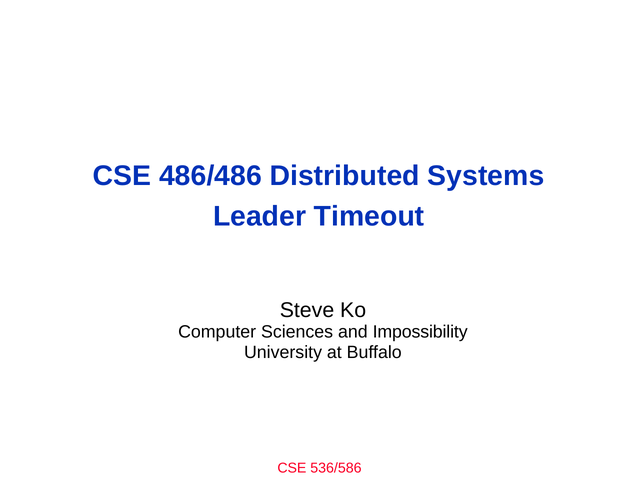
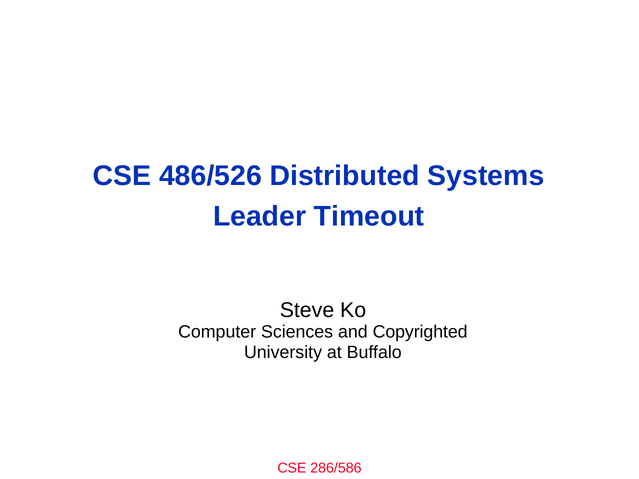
486/486: 486/486 -> 486/526
Impossibility: Impossibility -> Copyrighted
536/586: 536/586 -> 286/586
